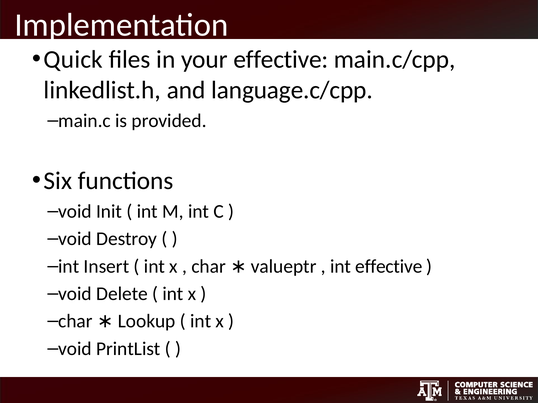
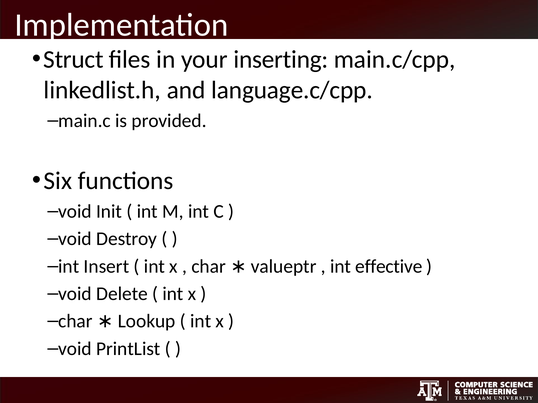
Quick: Quick -> Struct
your effective: effective -> inserting
